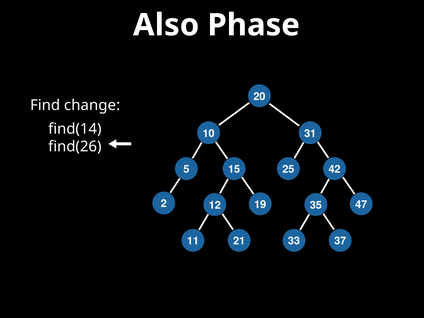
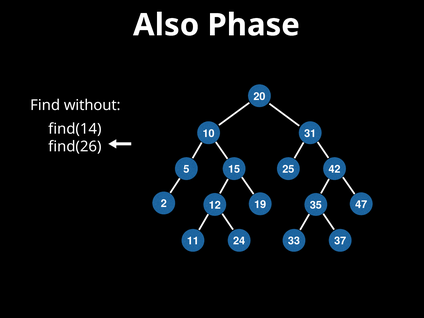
change: change -> without
21: 21 -> 24
